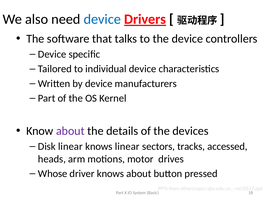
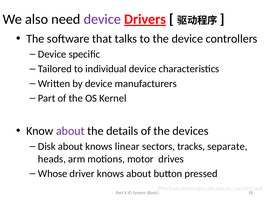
device at (102, 19) colour: blue -> purple
Disk linear: linear -> about
accessed: accessed -> separate
